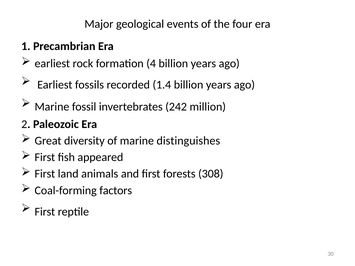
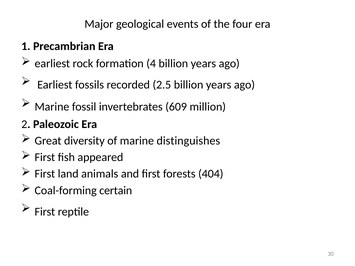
1.4: 1.4 -> 2.5
242: 242 -> 609
308: 308 -> 404
factors: factors -> certain
